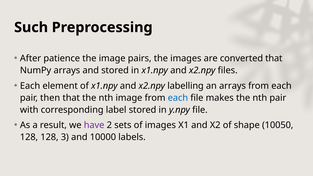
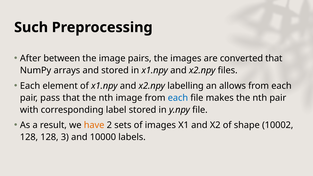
patience: patience -> between
an arrays: arrays -> allows
then: then -> pass
have colour: purple -> orange
10050: 10050 -> 10002
